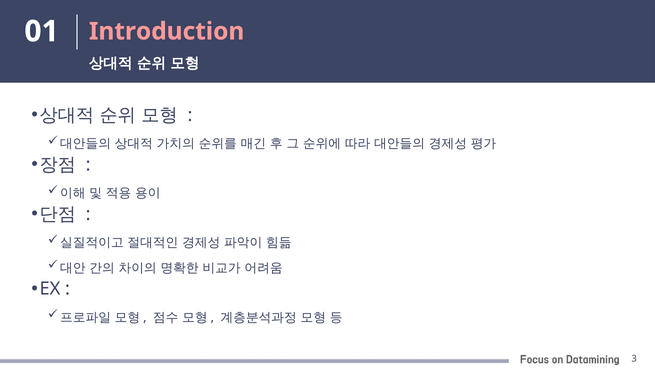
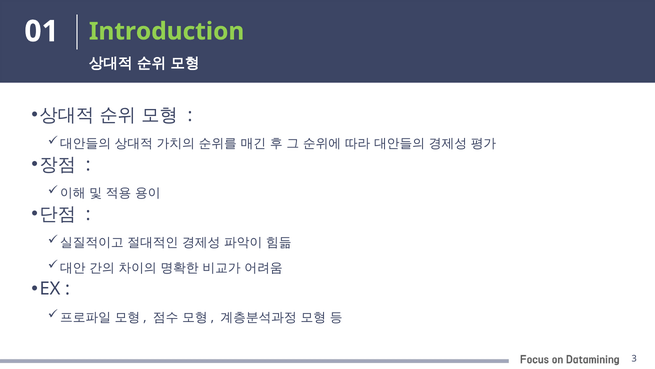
Introduction colour: pink -> light green
